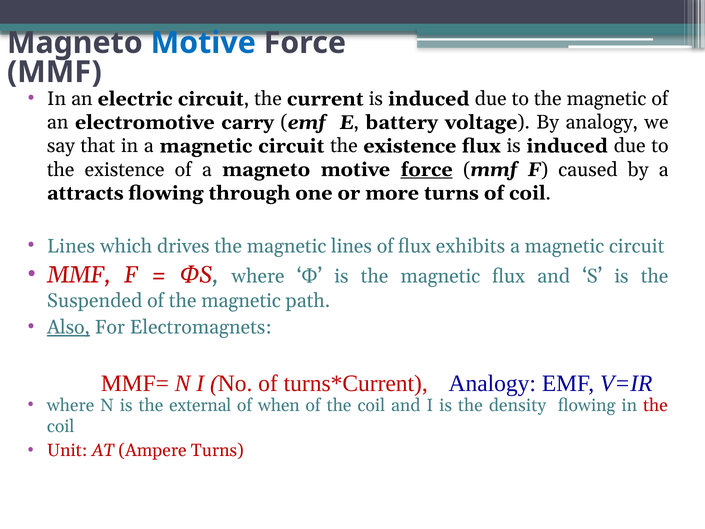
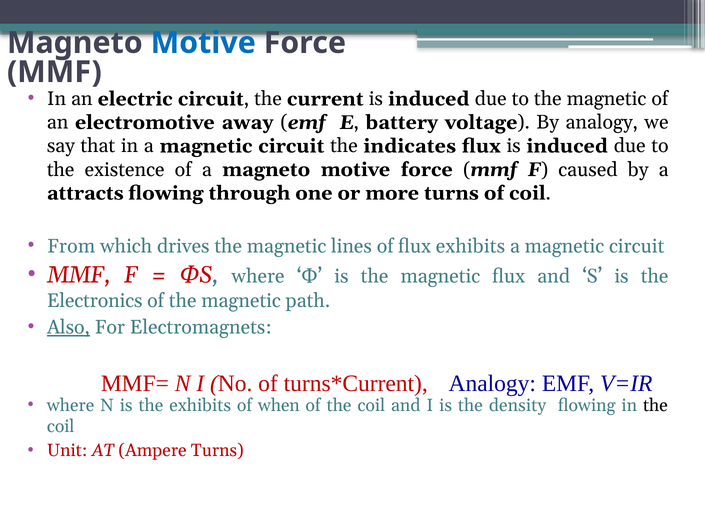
carry: carry -> away
circuit the existence: existence -> indicates
force at (427, 169) underline: present -> none
Lines at (71, 246): Lines -> From
Suspended: Suspended -> Electronics
the external: external -> exhibits
the at (655, 405) colour: red -> black
